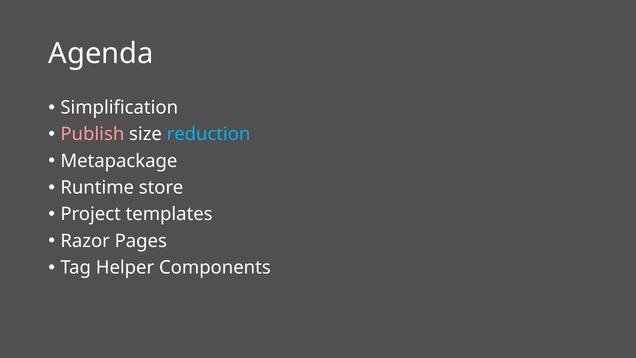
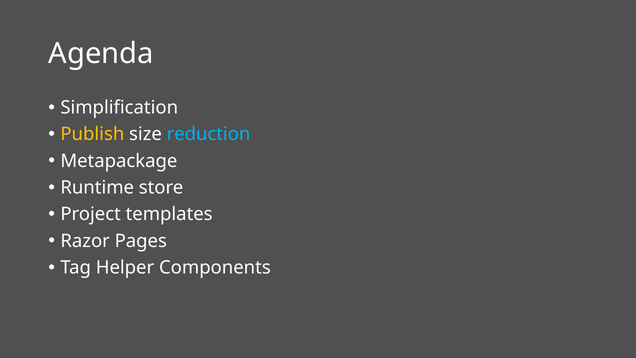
Publish colour: pink -> yellow
